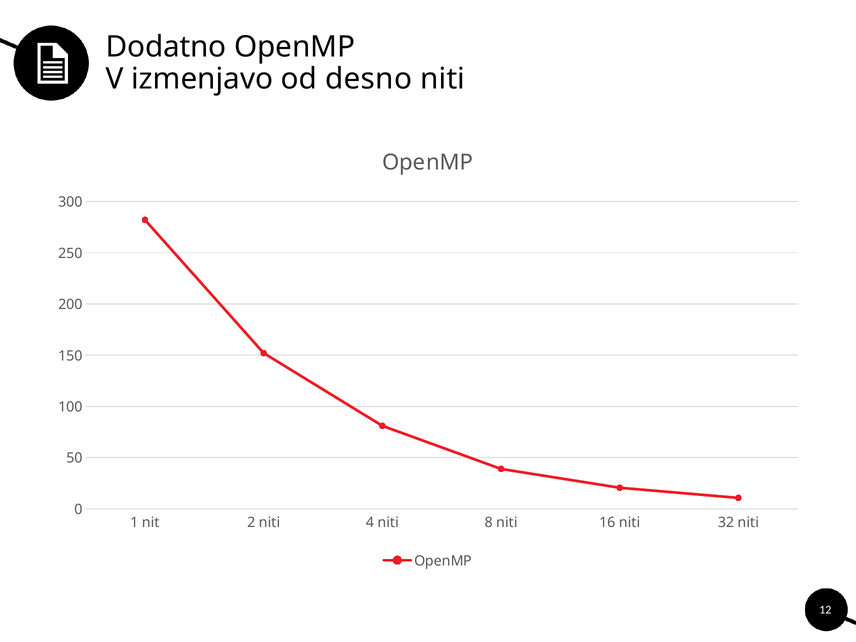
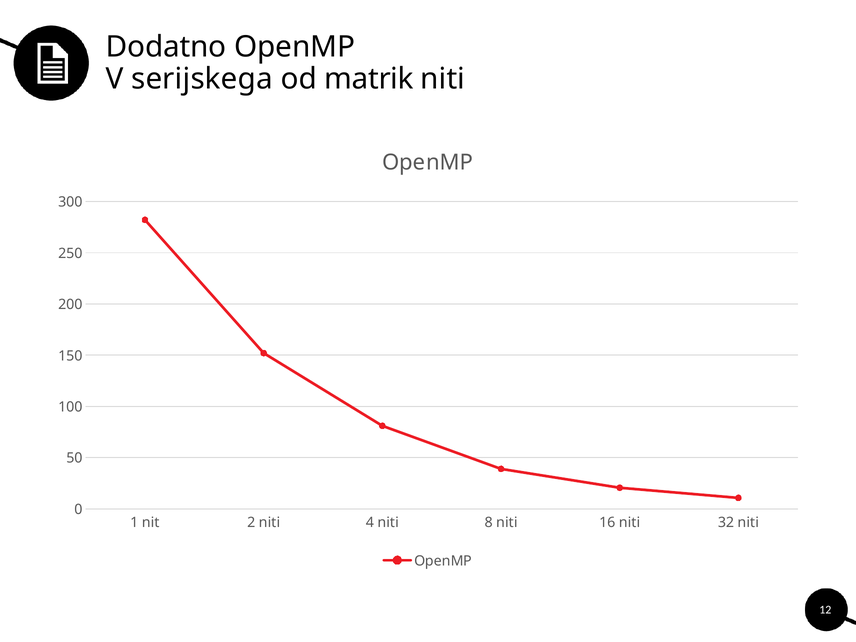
izmenjavo: izmenjavo -> serijskega
desno: desno -> matrik
